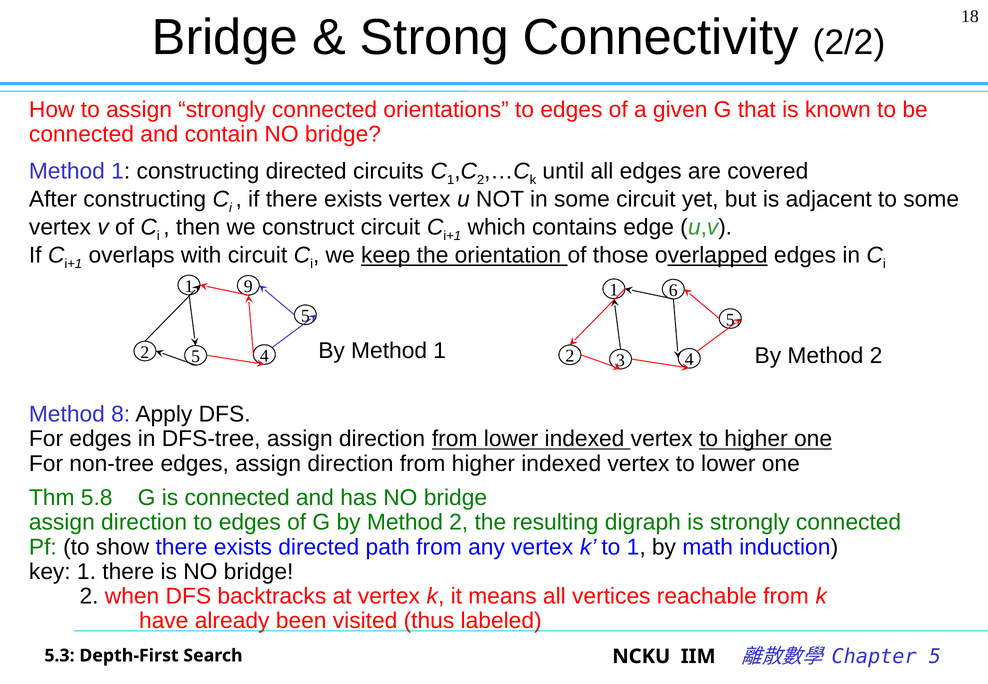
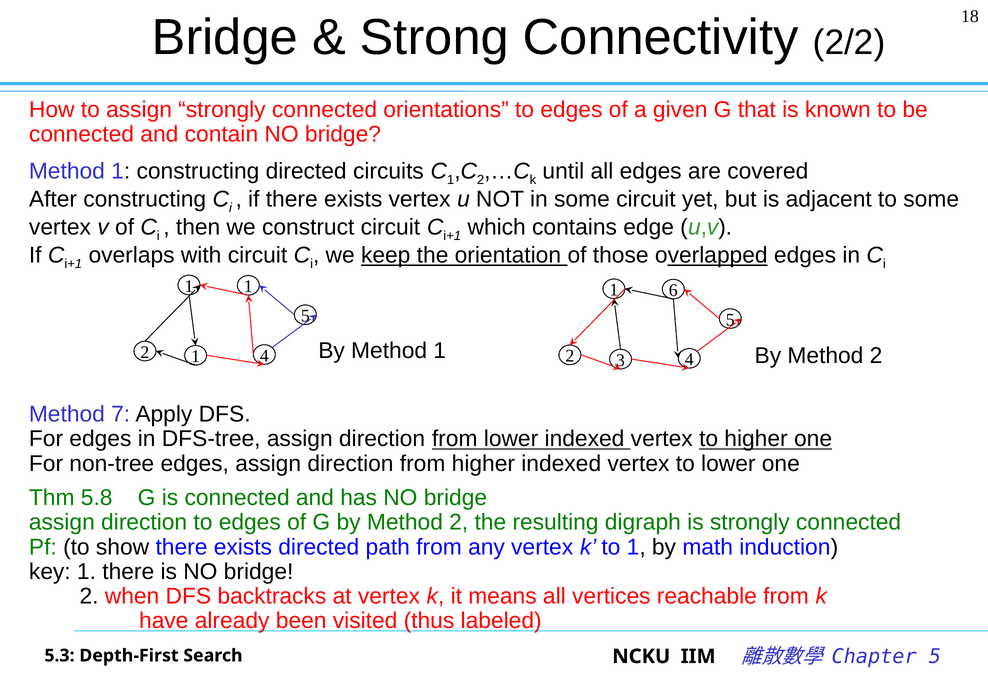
1 9: 9 -> 1
2 5: 5 -> 1
8: 8 -> 7
